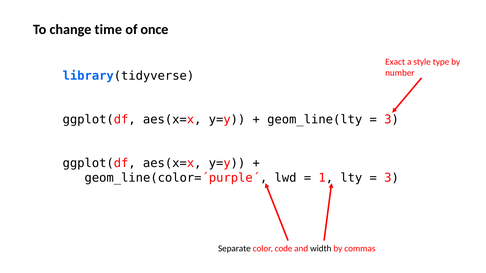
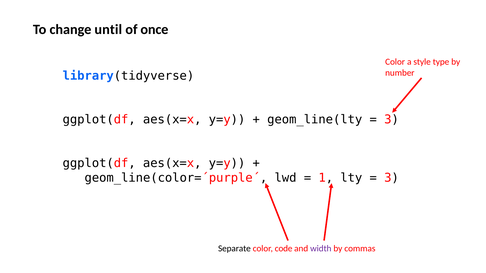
time: time -> until
Exact at (395, 62): Exact -> Color
width colour: black -> purple
